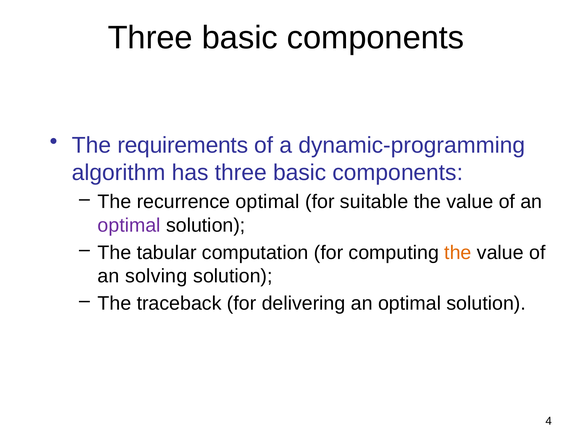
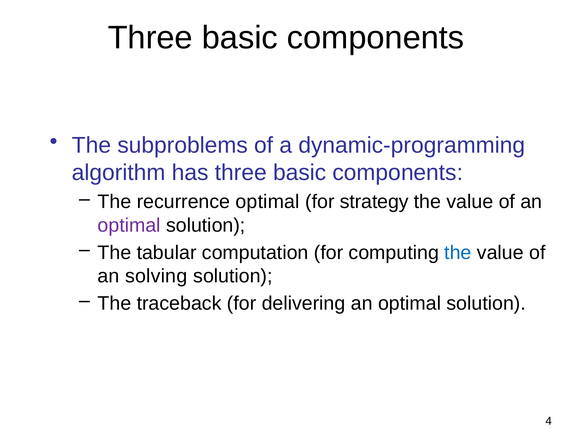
requirements: requirements -> subproblems
suitable: suitable -> strategy
the at (458, 253) colour: orange -> blue
